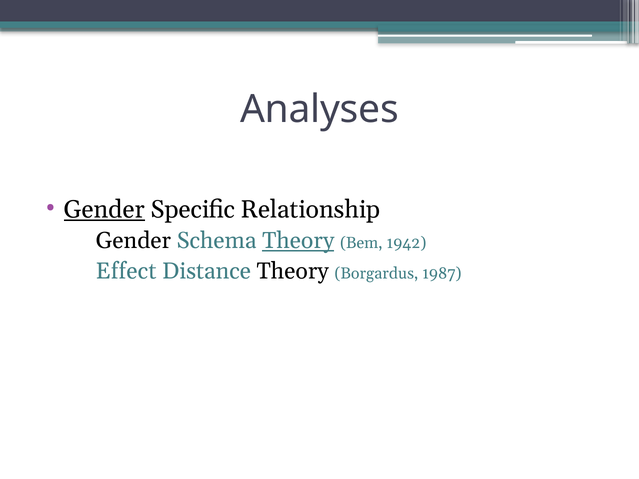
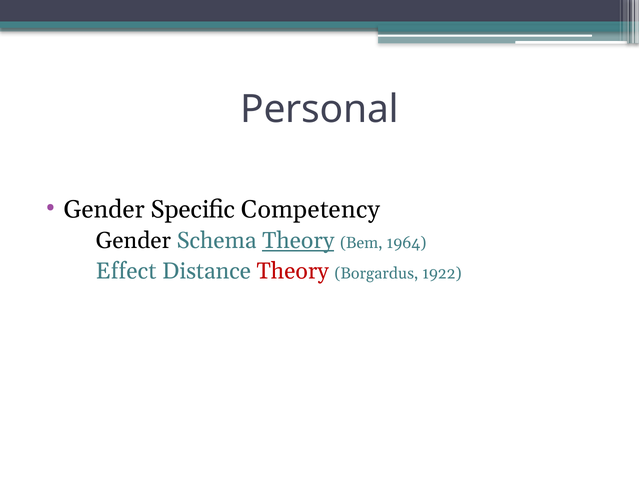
Analyses: Analyses -> Personal
Gender at (104, 209) underline: present -> none
Relationship: Relationship -> Competency
1942: 1942 -> 1964
Theory at (293, 271) colour: black -> red
1987: 1987 -> 1922
